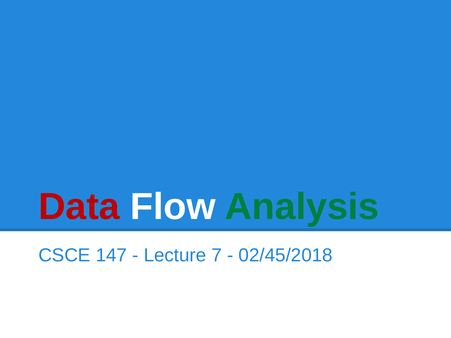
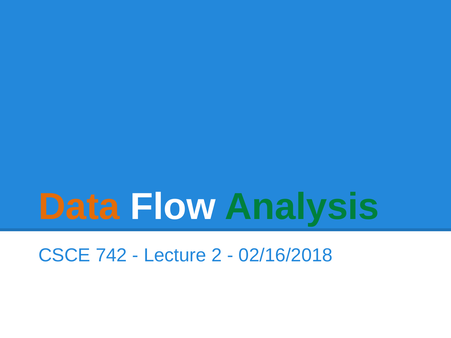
Data colour: red -> orange
147: 147 -> 742
7: 7 -> 2
02/45/2018: 02/45/2018 -> 02/16/2018
